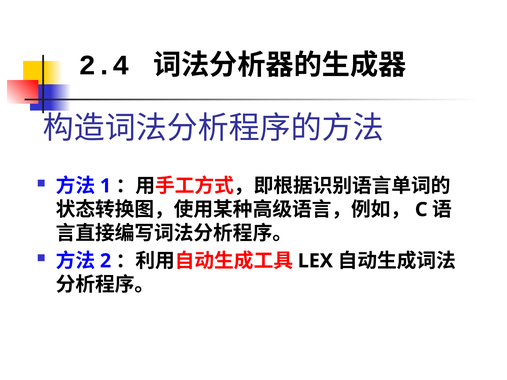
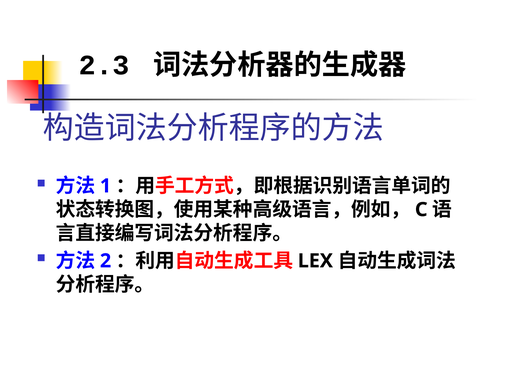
2.4: 2.4 -> 2.3
